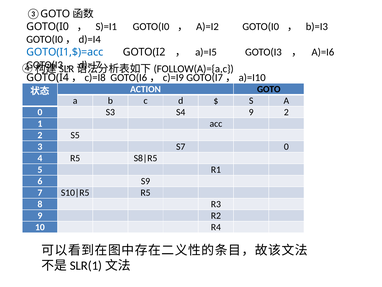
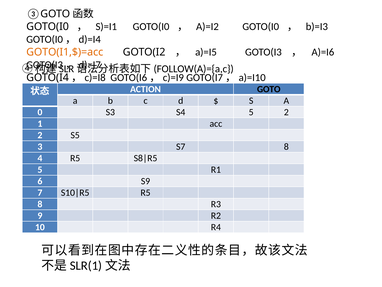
GOTO(I1,$)=acc colour: blue -> orange
S4 9: 9 -> 5
S7 0: 0 -> 8
